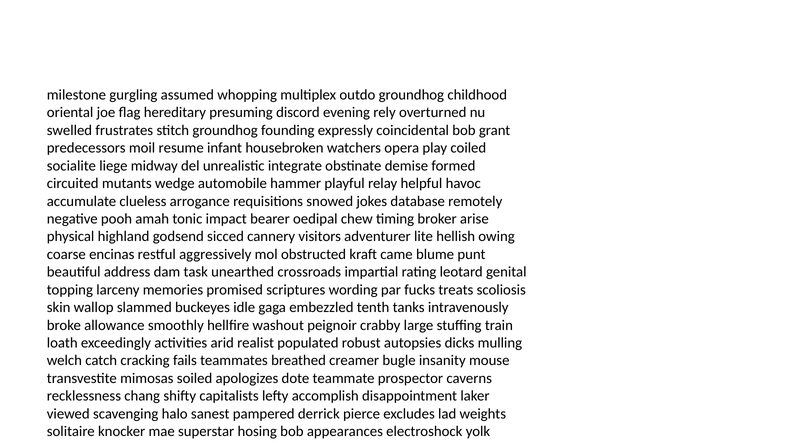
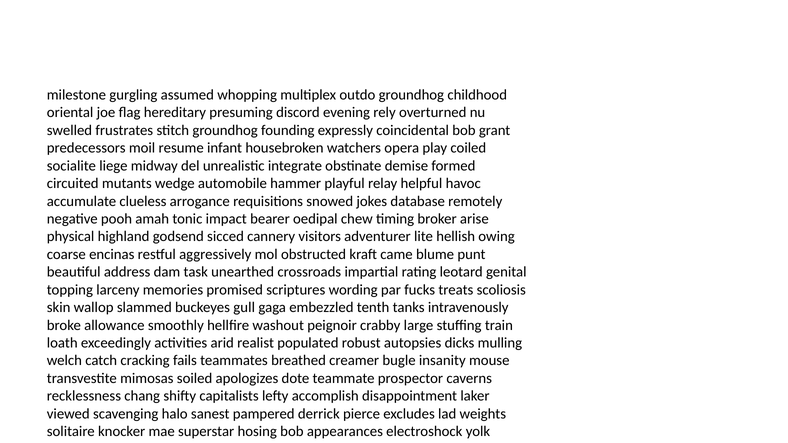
idle: idle -> gull
